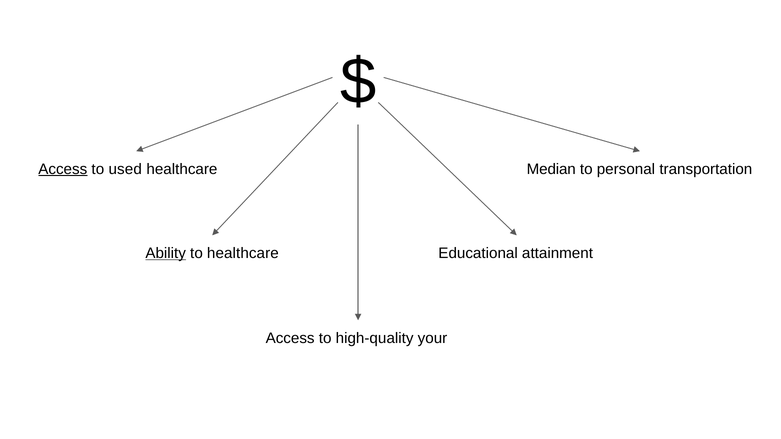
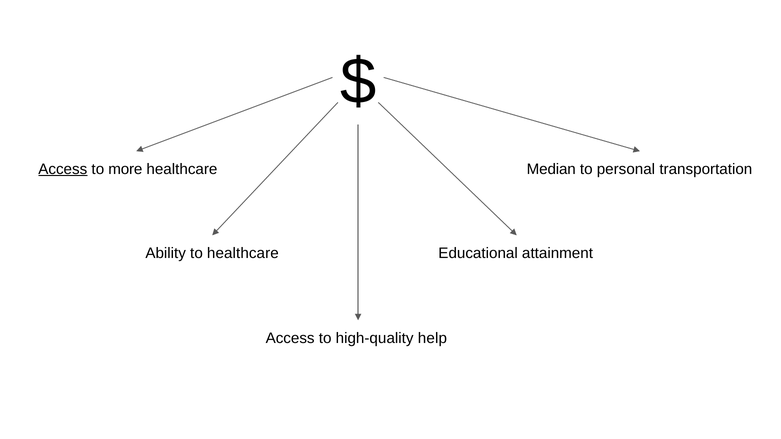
used: used -> more
Ability underline: present -> none
your: your -> help
